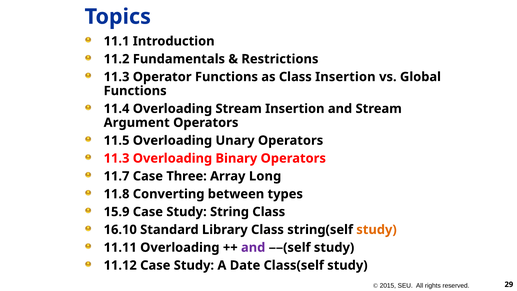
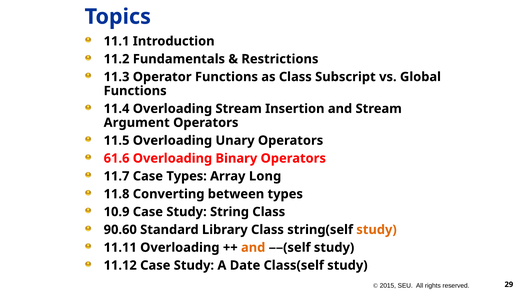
Class Insertion: Insertion -> Subscript
11.3 at (117, 158): 11.3 -> 61.6
Case Three: Three -> Types
15.9: 15.9 -> 10.9
16.10: 16.10 -> 90.60
and at (253, 247) colour: purple -> orange
